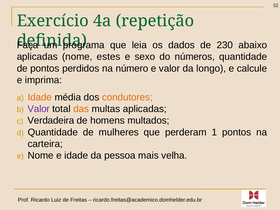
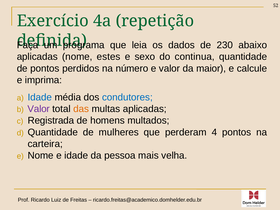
números: números -> continua
longo: longo -> maior
Idade at (40, 97) colour: orange -> blue
condutores colour: orange -> blue
Verdadeira: Verdadeira -> Registrada
1: 1 -> 4
